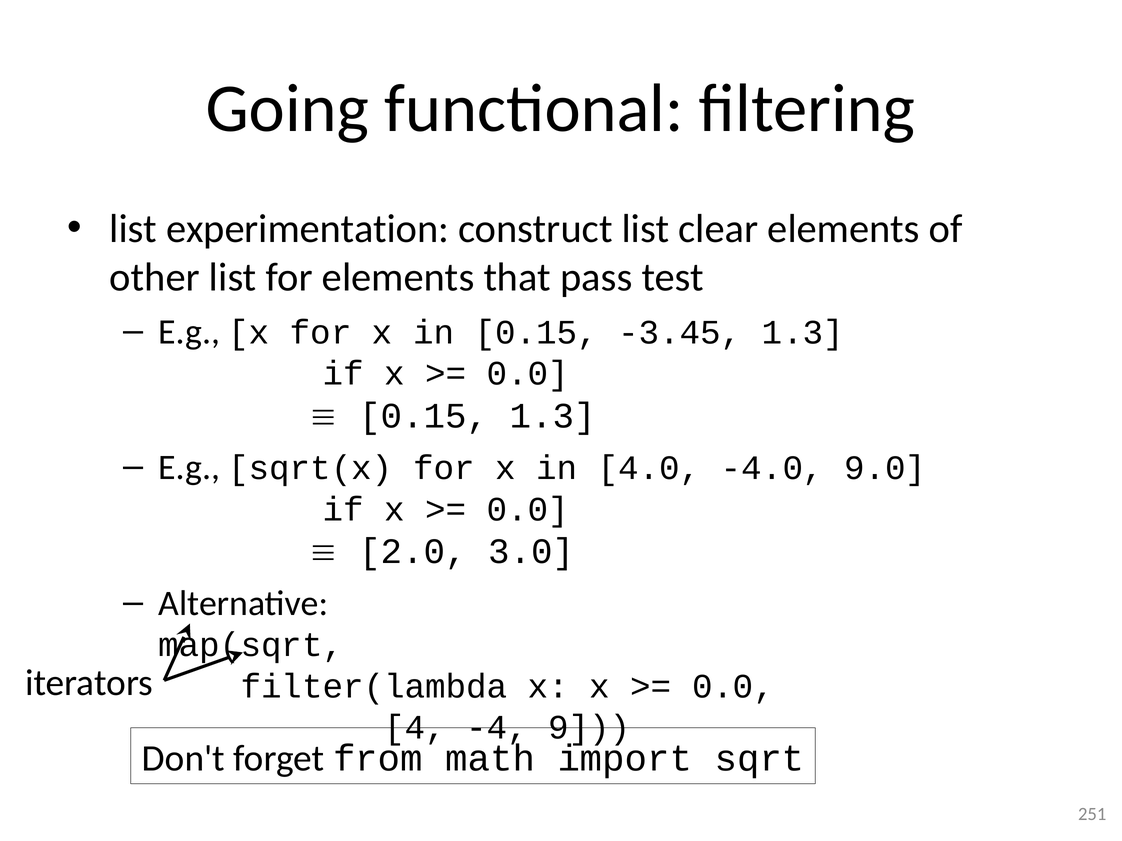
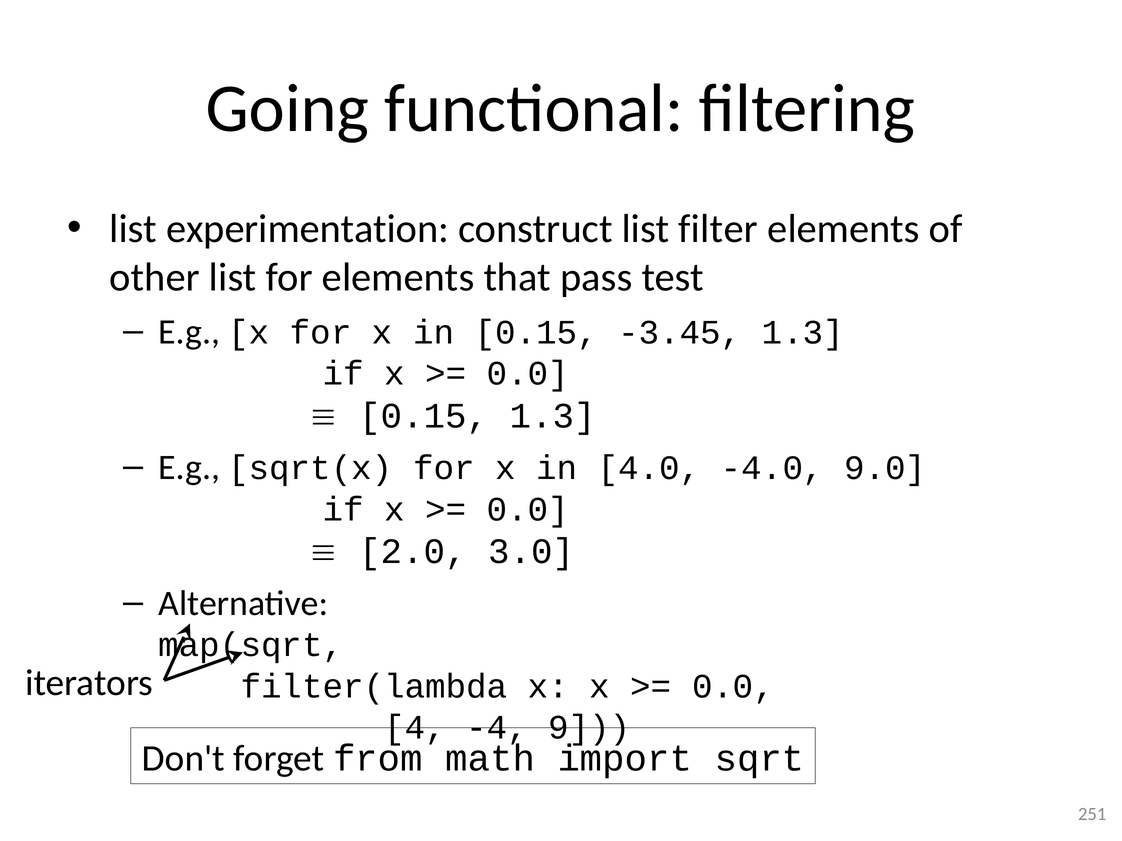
clear: clear -> filter
